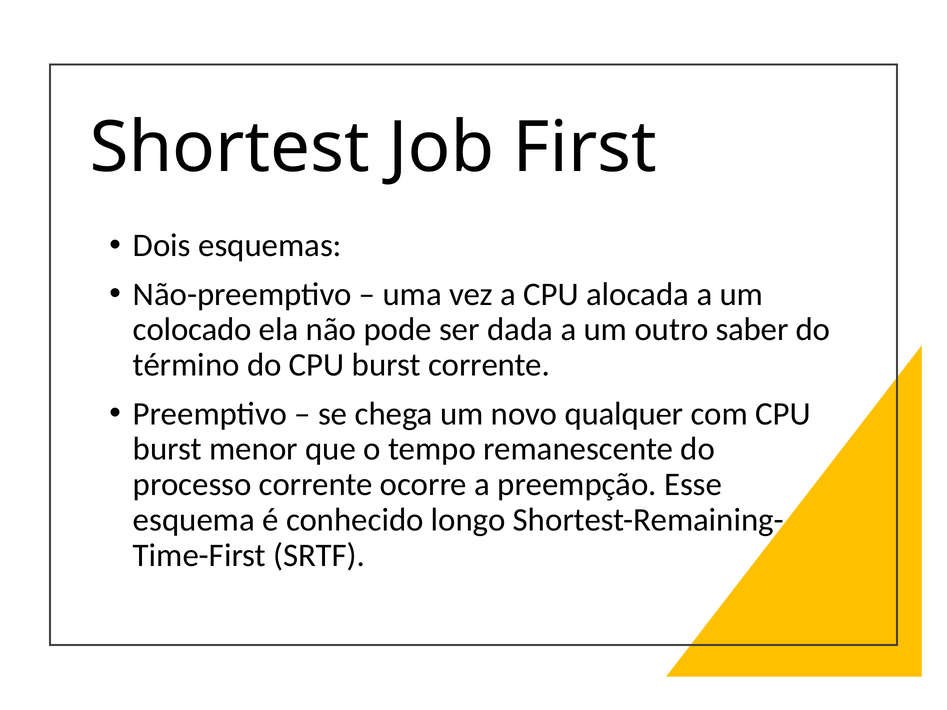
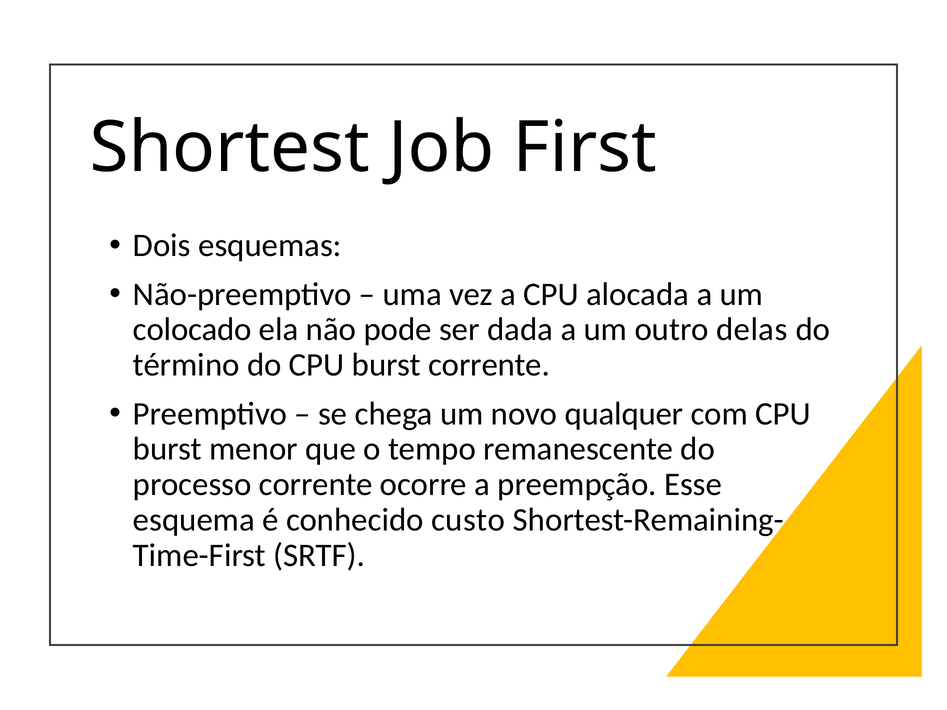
saber: saber -> delas
longo: longo -> custo
